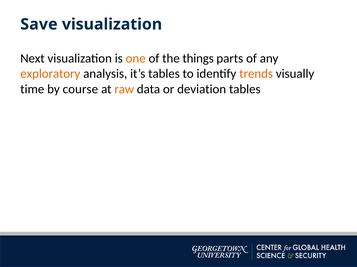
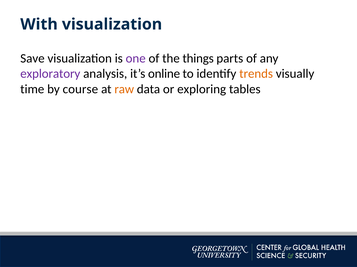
Save: Save -> With
Next: Next -> Save
one colour: orange -> purple
exploratory colour: orange -> purple
it’s tables: tables -> online
deviation: deviation -> exploring
